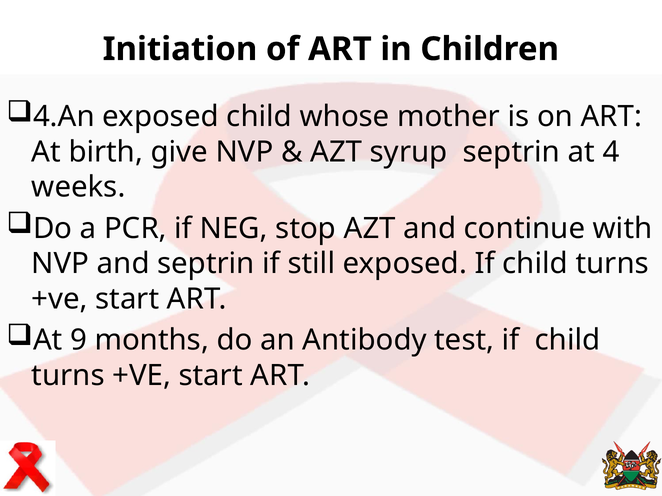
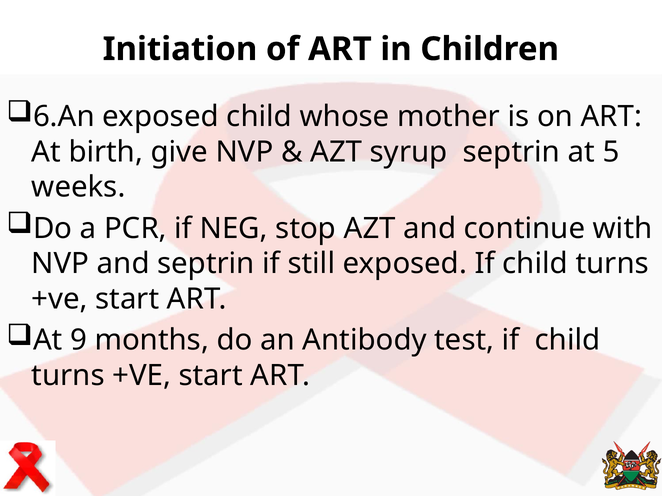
4.An: 4.An -> 6.An
4: 4 -> 5
